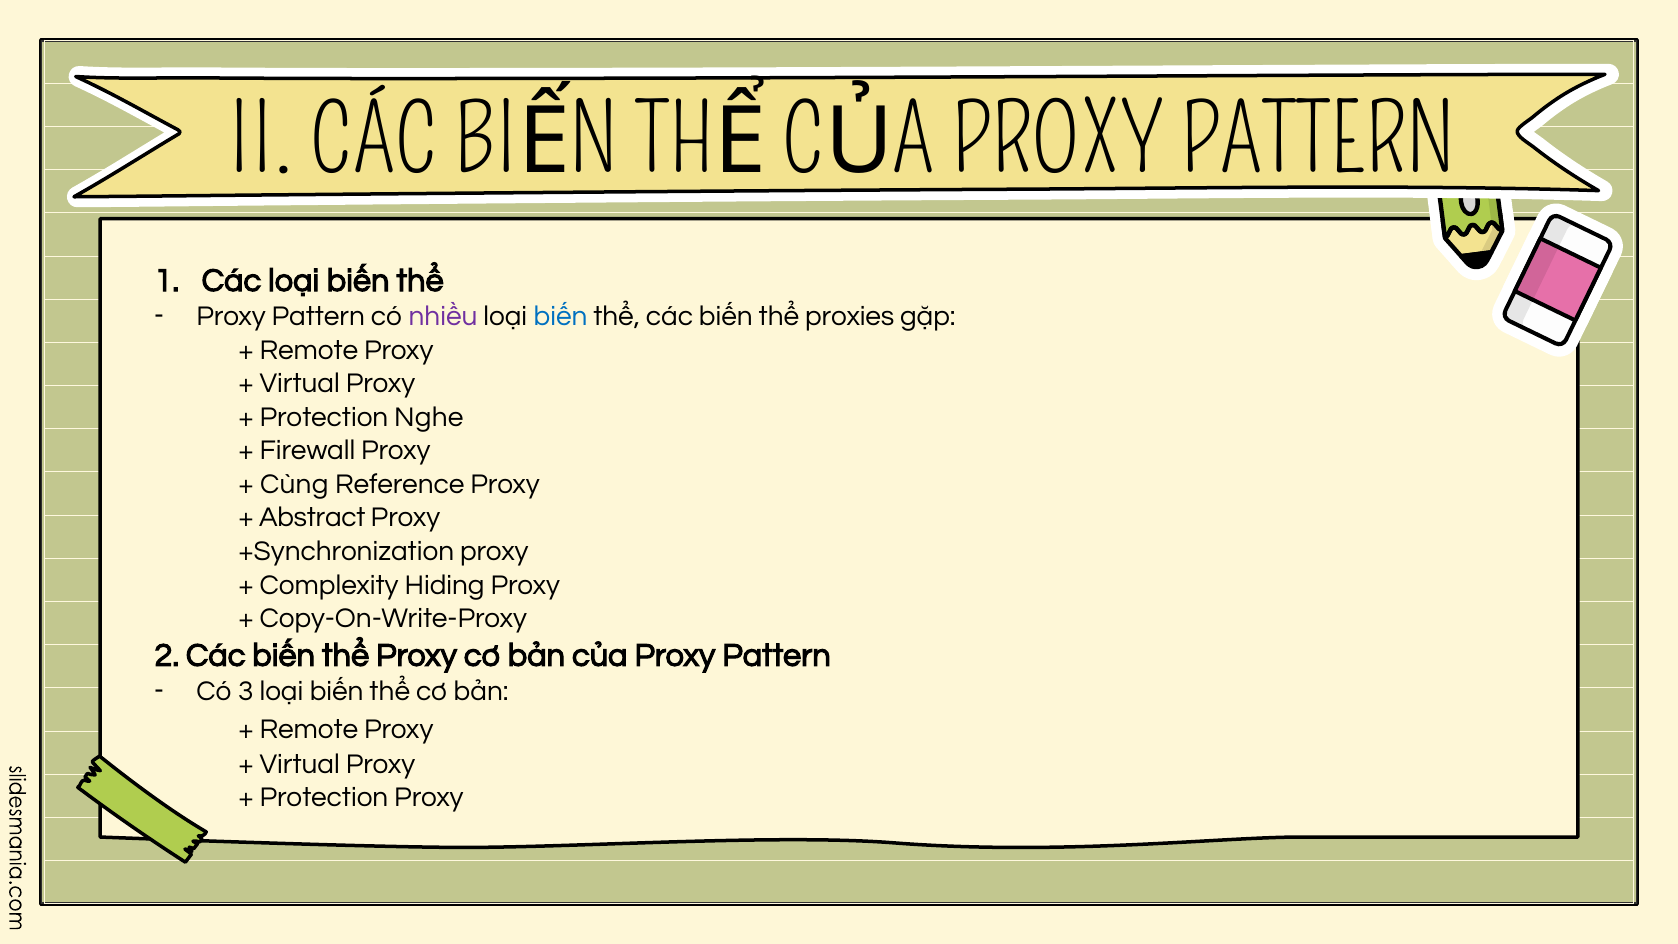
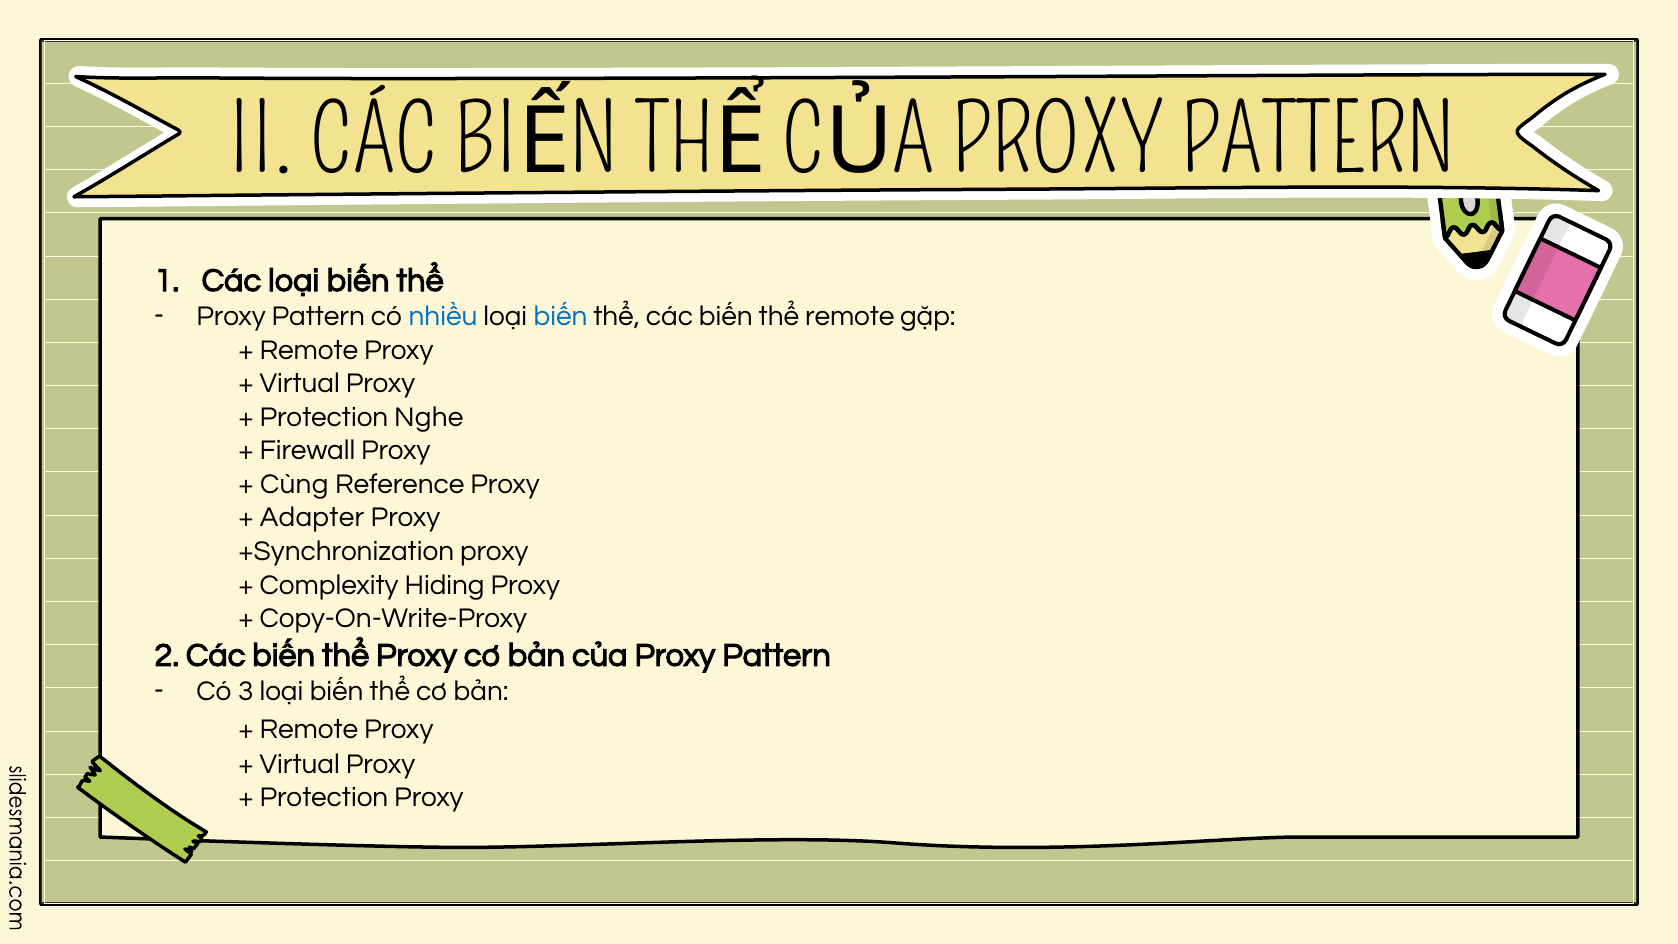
nhiều colour: purple -> blue
thể proxies: proxies -> remote
Abstract: Abstract -> Adapter
